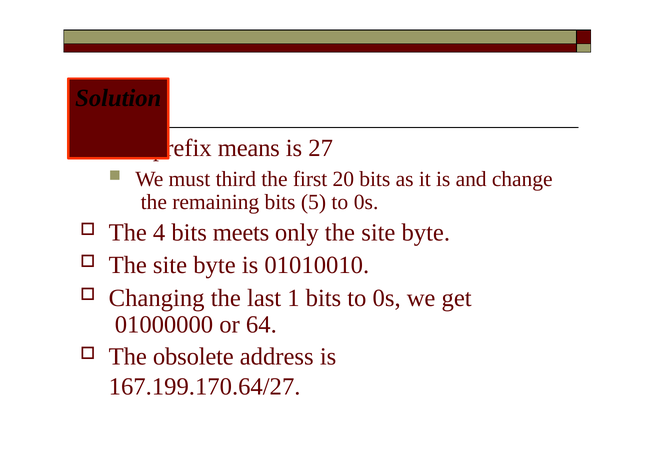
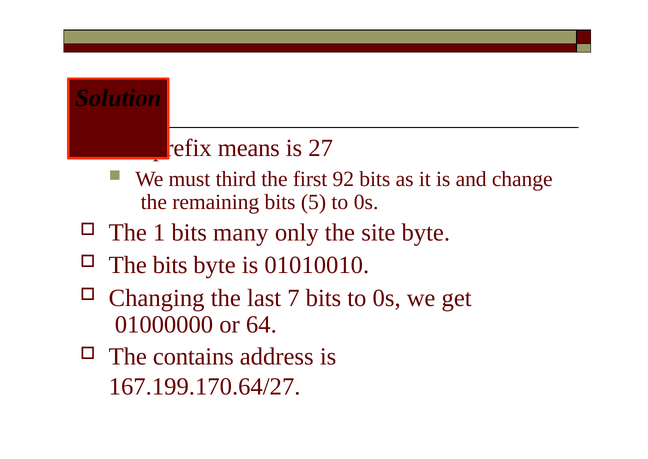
20: 20 -> 92
4: 4 -> 1
meets: meets -> many
site at (170, 265): site -> bits
1: 1 -> 7
obsolete: obsolete -> contains
